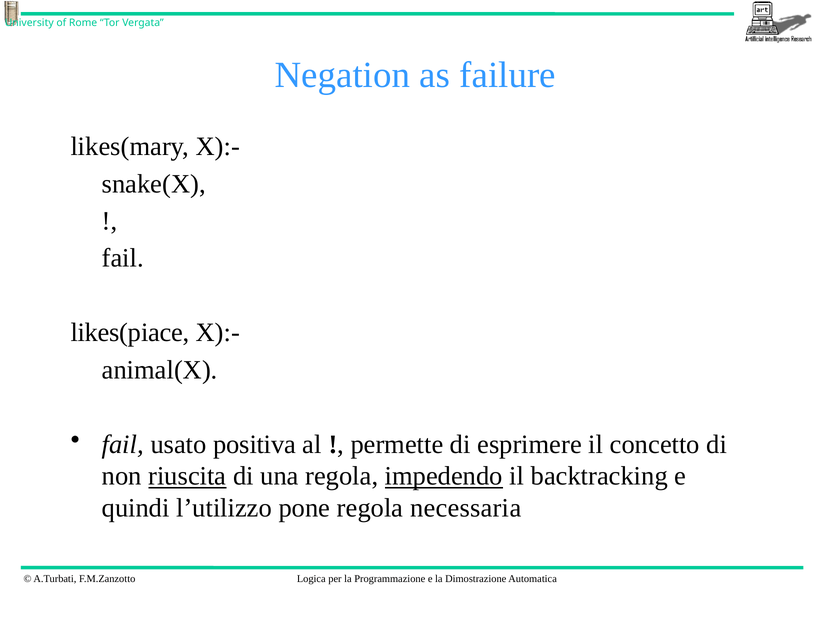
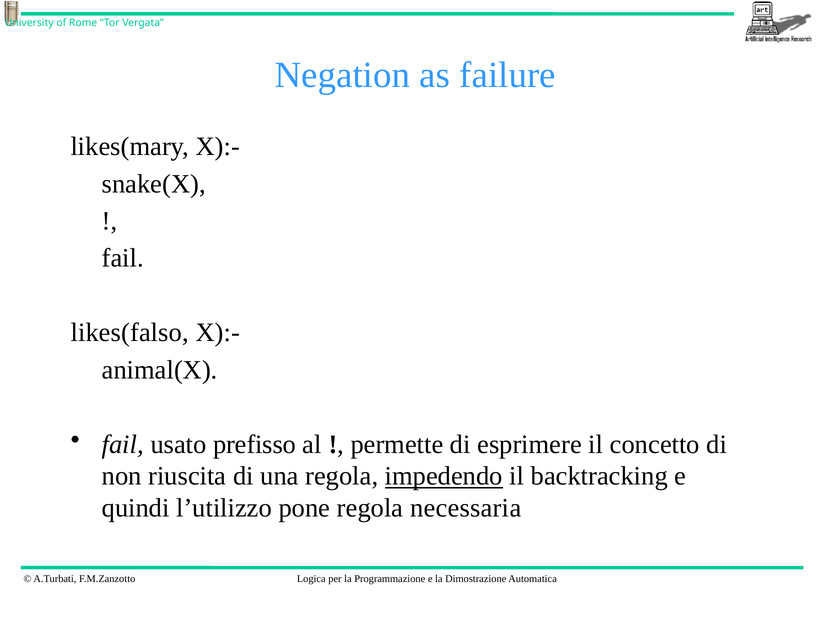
likes(piace: likes(piace -> likes(falso
positiva: positiva -> prefisso
riuscita underline: present -> none
